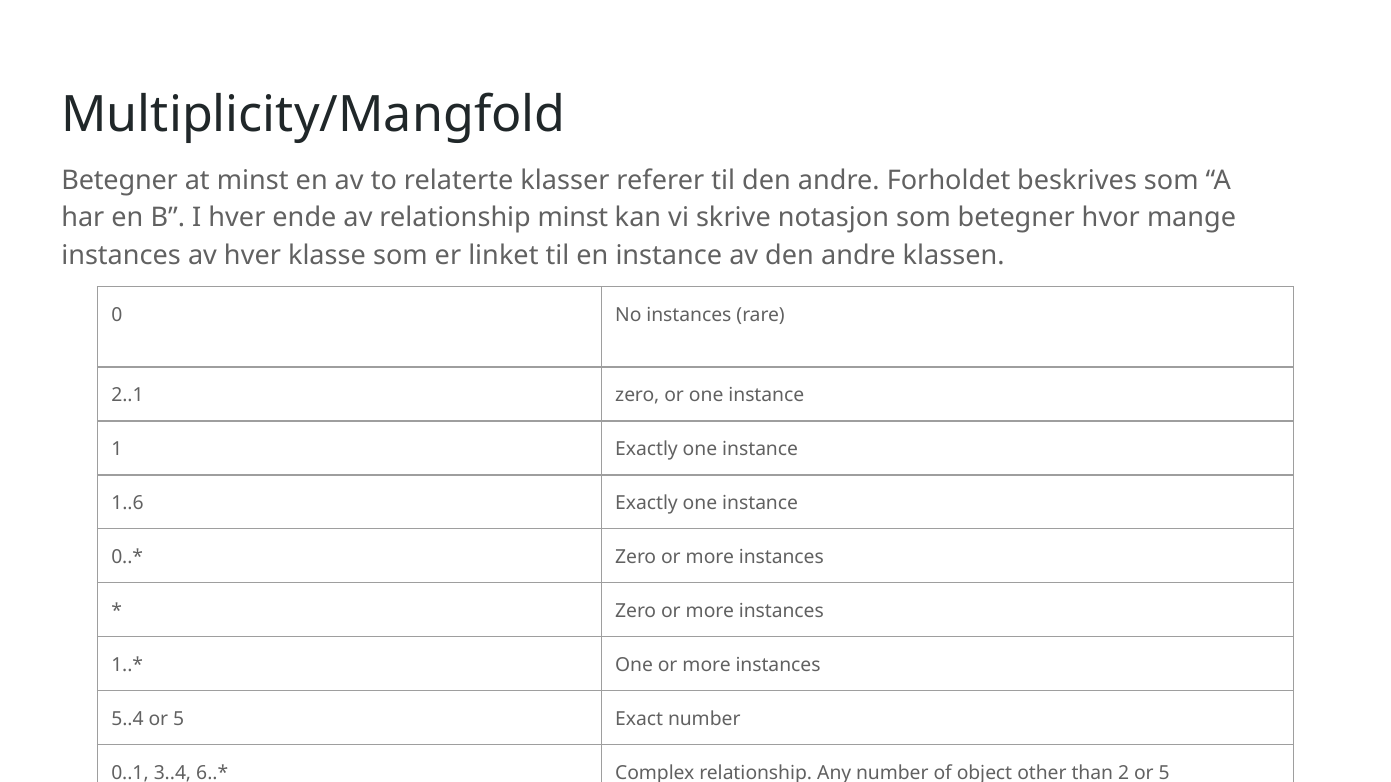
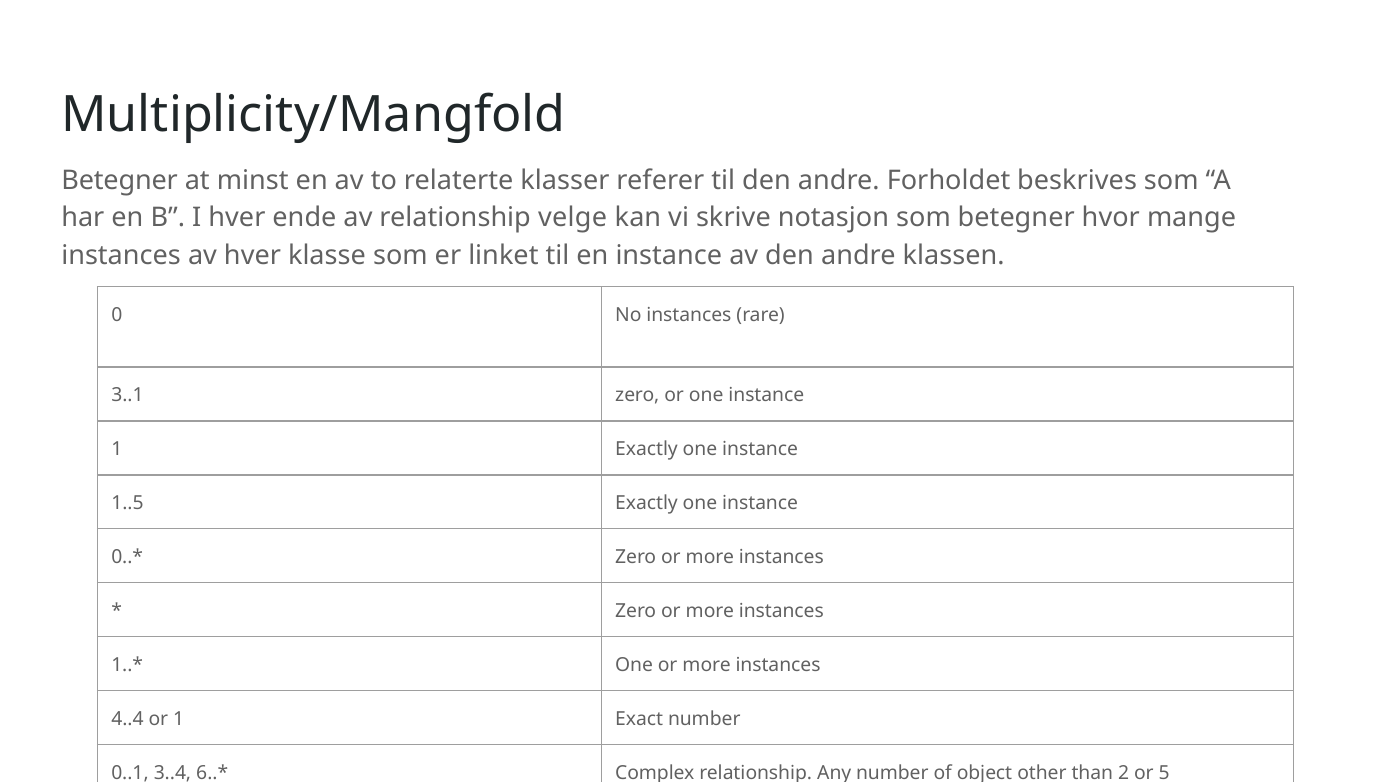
relationship minst: minst -> velge
2..1: 2..1 -> 3..1
1..6: 1..6 -> 1..5
5..4: 5..4 -> 4..4
5 at (179, 719): 5 -> 1
